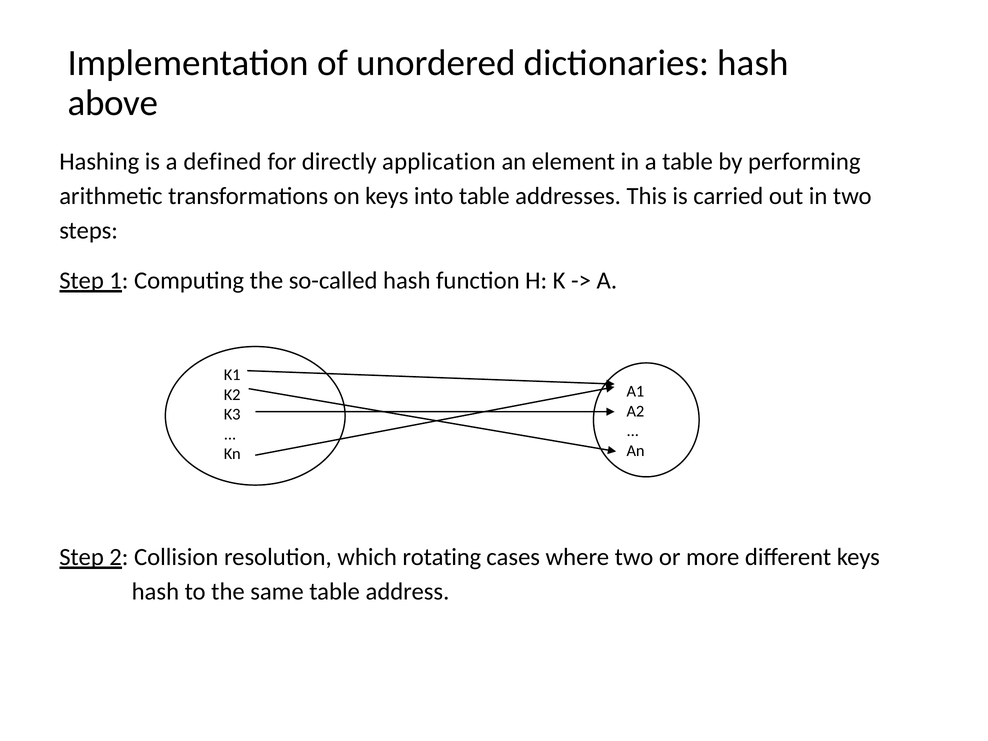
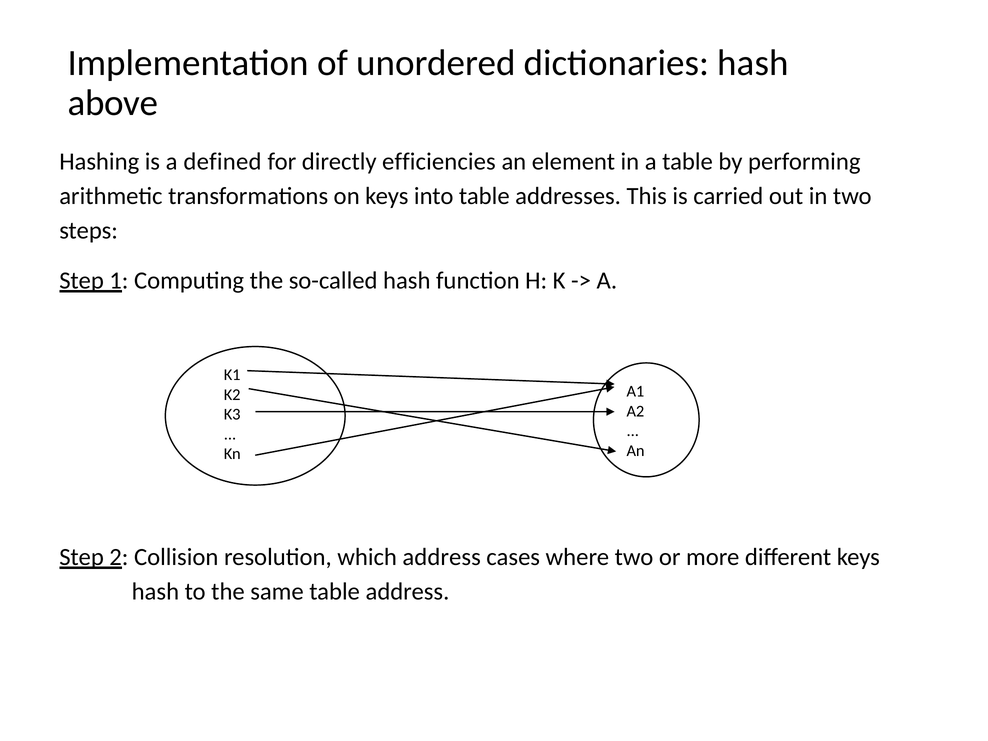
application: application -> efficiencies
which rotating: rotating -> address
